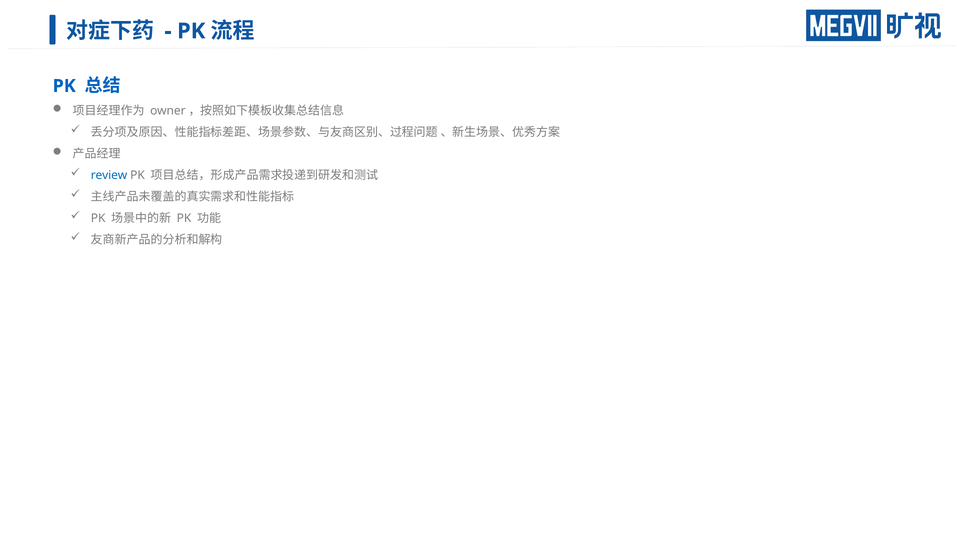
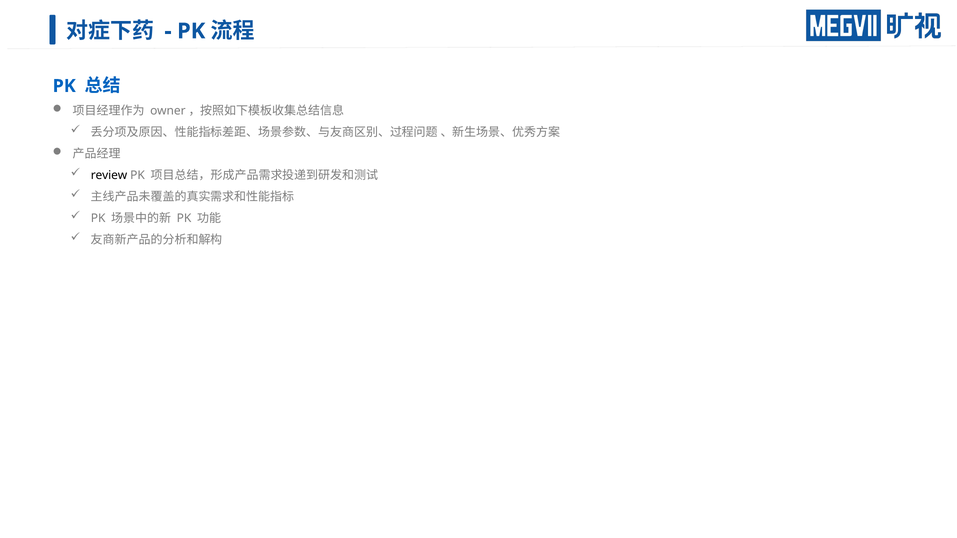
review colour: blue -> black
